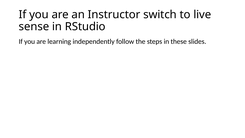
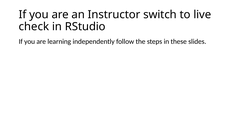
sense: sense -> check
